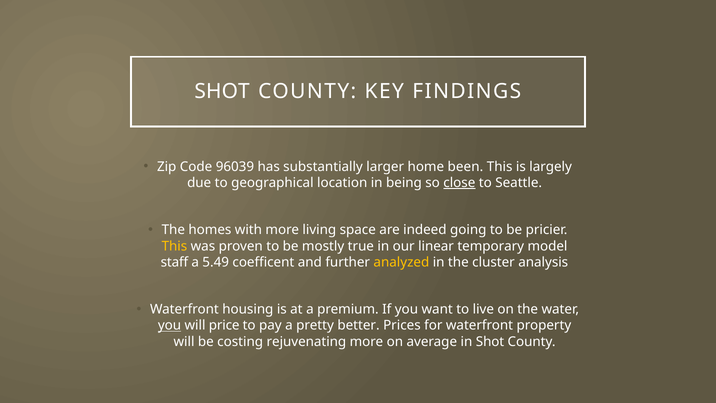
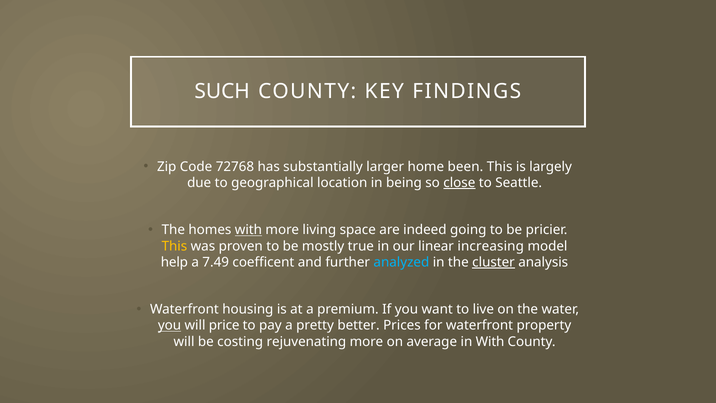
SHOT at (222, 91): SHOT -> SUCH
96039: 96039 -> 72768
with at (248, 230) underline: none -> present
temporary: temporary -> increasing
staff: staff -> help
5.49: 5.49 -> 7.49
analyzed colour: yellow -> light blue
cluster underline: none -> present
in Shot: Shot -> With
